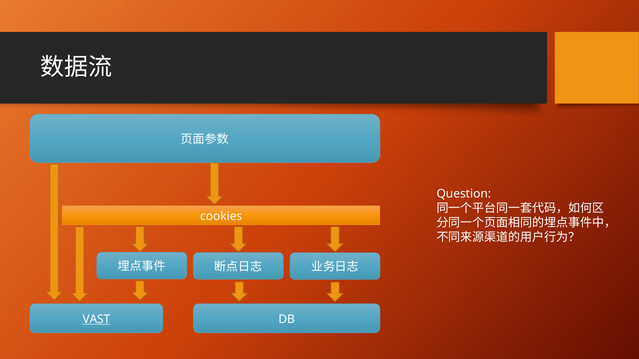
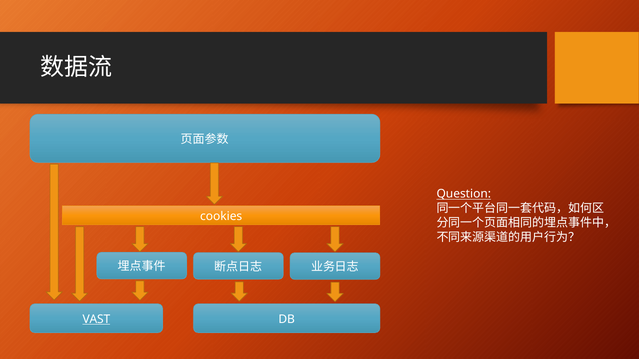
Question underline: none -> present
